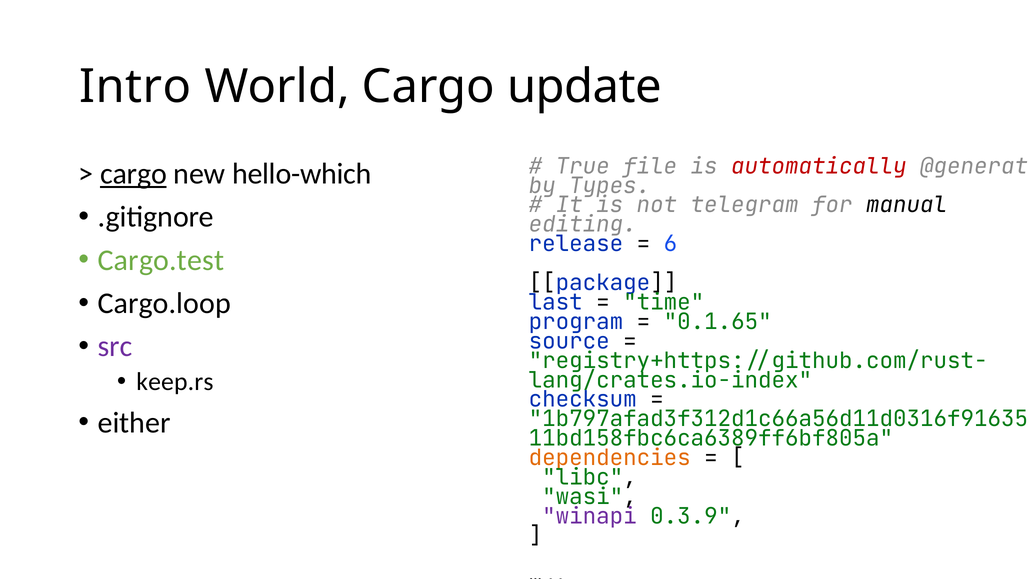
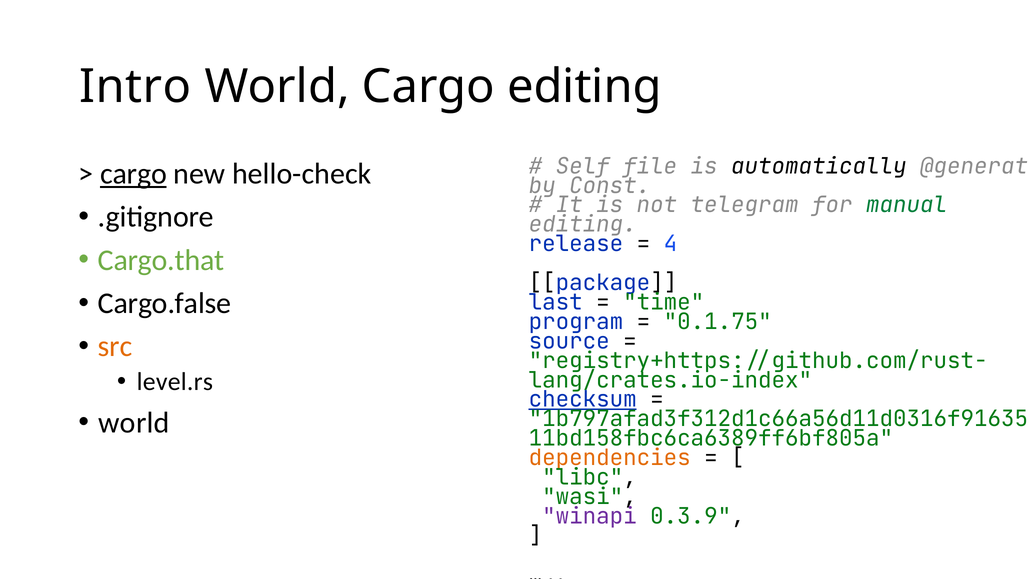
Cargo update: update -> editing
True: True -> Self
automatically colour: red -> black
hello-which: hello-which -> hello-check
Types: Types -> Const
manual colour: black -> green
6: 6 -> 4
Cargo.test: Cargo.test -> Cargo.that
Cargo.loop: Cargo.loop -> Cargo.false
0.1.65: 0.1.65 -> 0.1.75
src colour: purple -> orange
keep.rs: keep.rs -> level.rs
checksum underline: none -> present
either at (134, 422): either -> world
